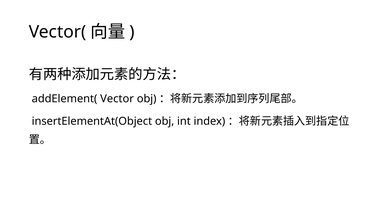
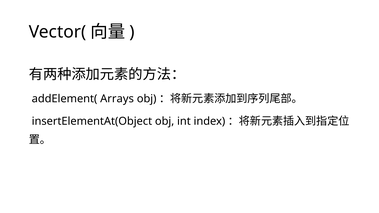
Vector: Vector -> Arrays
